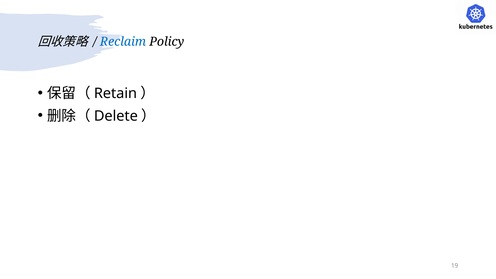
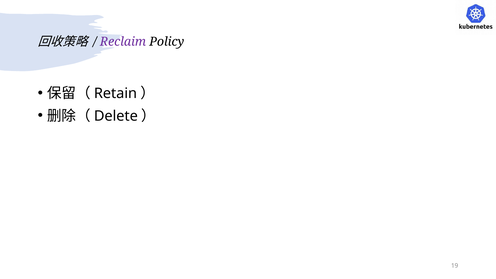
Reclaim colour: blue -> purple
